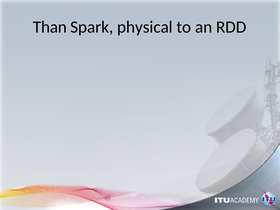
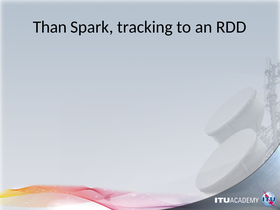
physical: physical -> tracking
